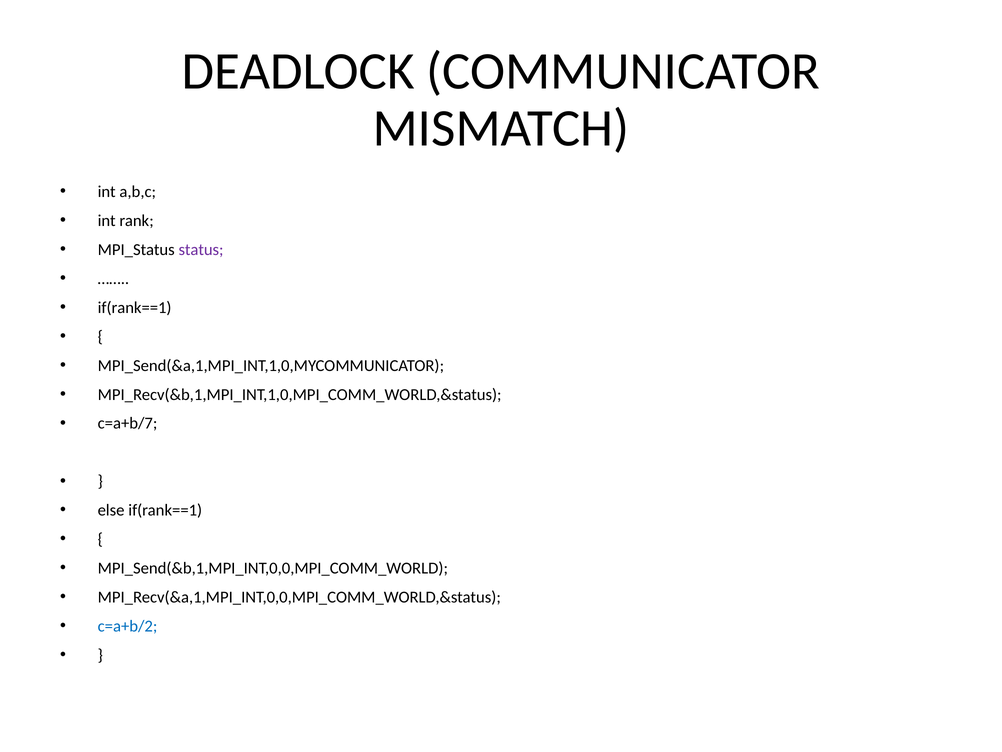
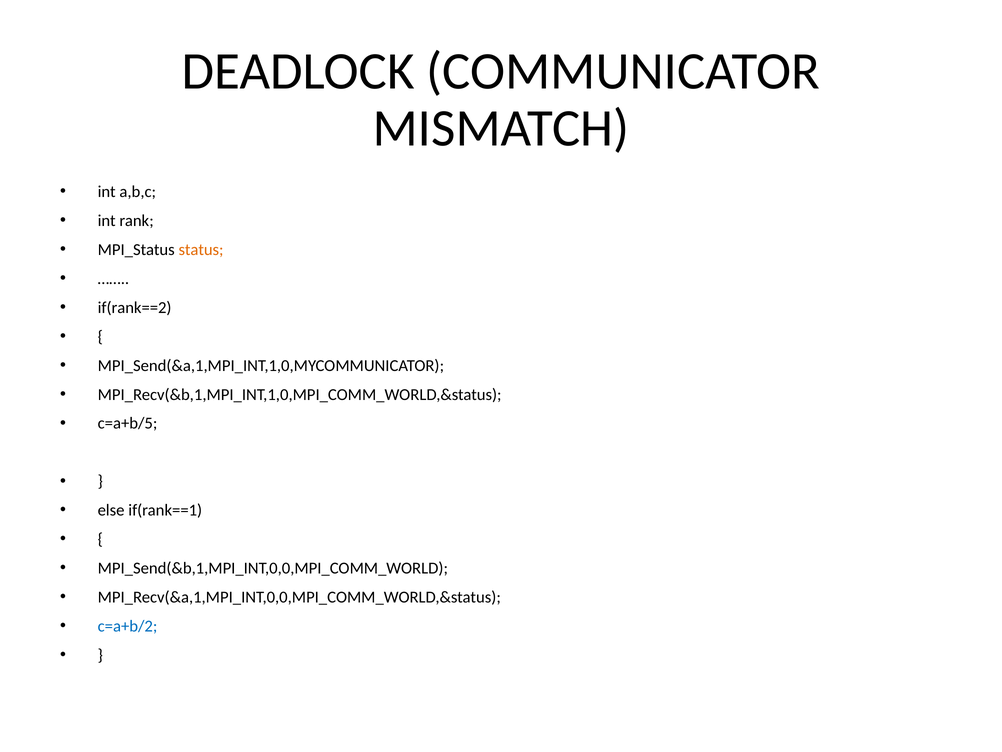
status colour: purple -> orange
if(rank==1 at (135, 307): if(rank==1 -> if(rank==2
c=a+b/7: c=a+b/7 -> c=a+b/5
